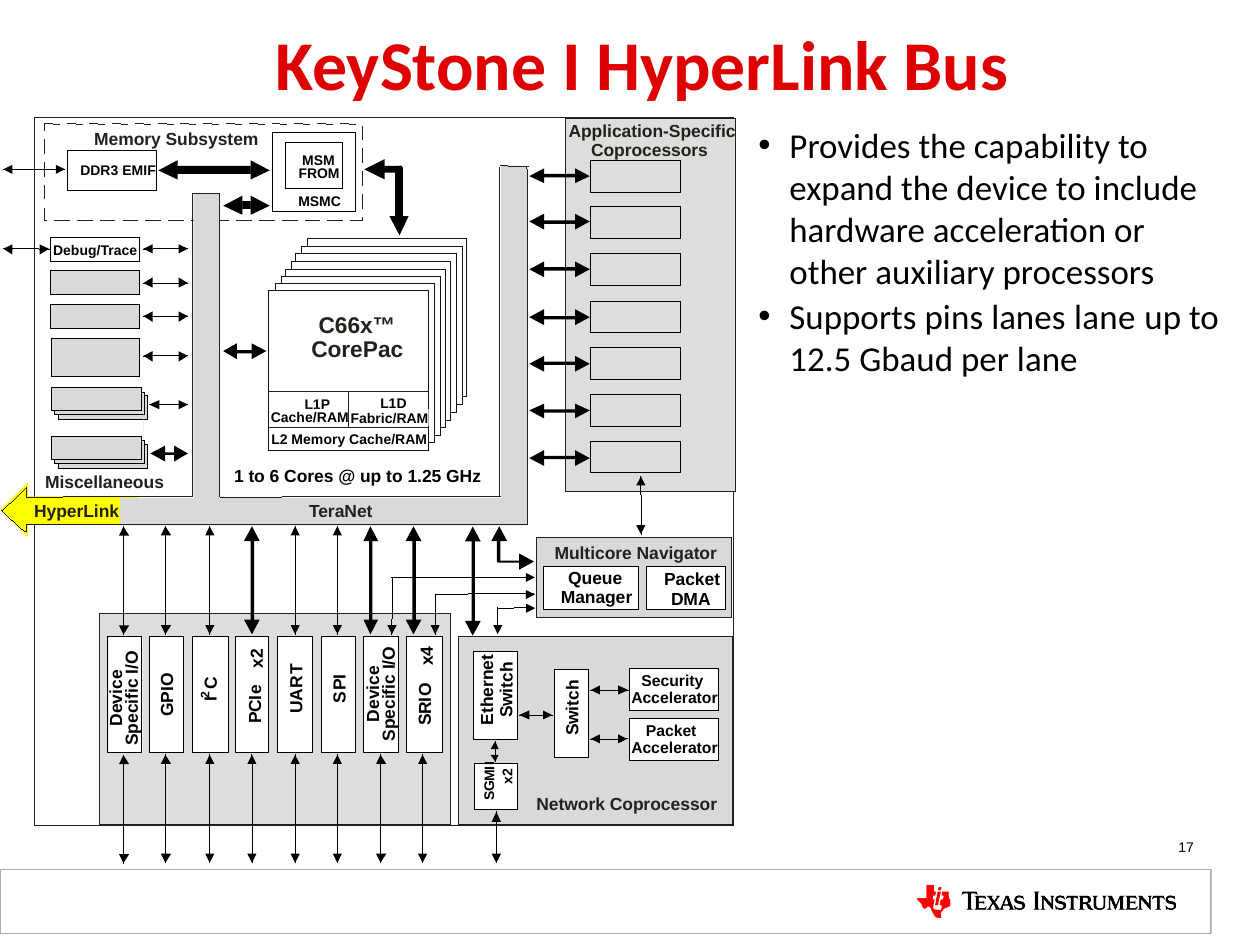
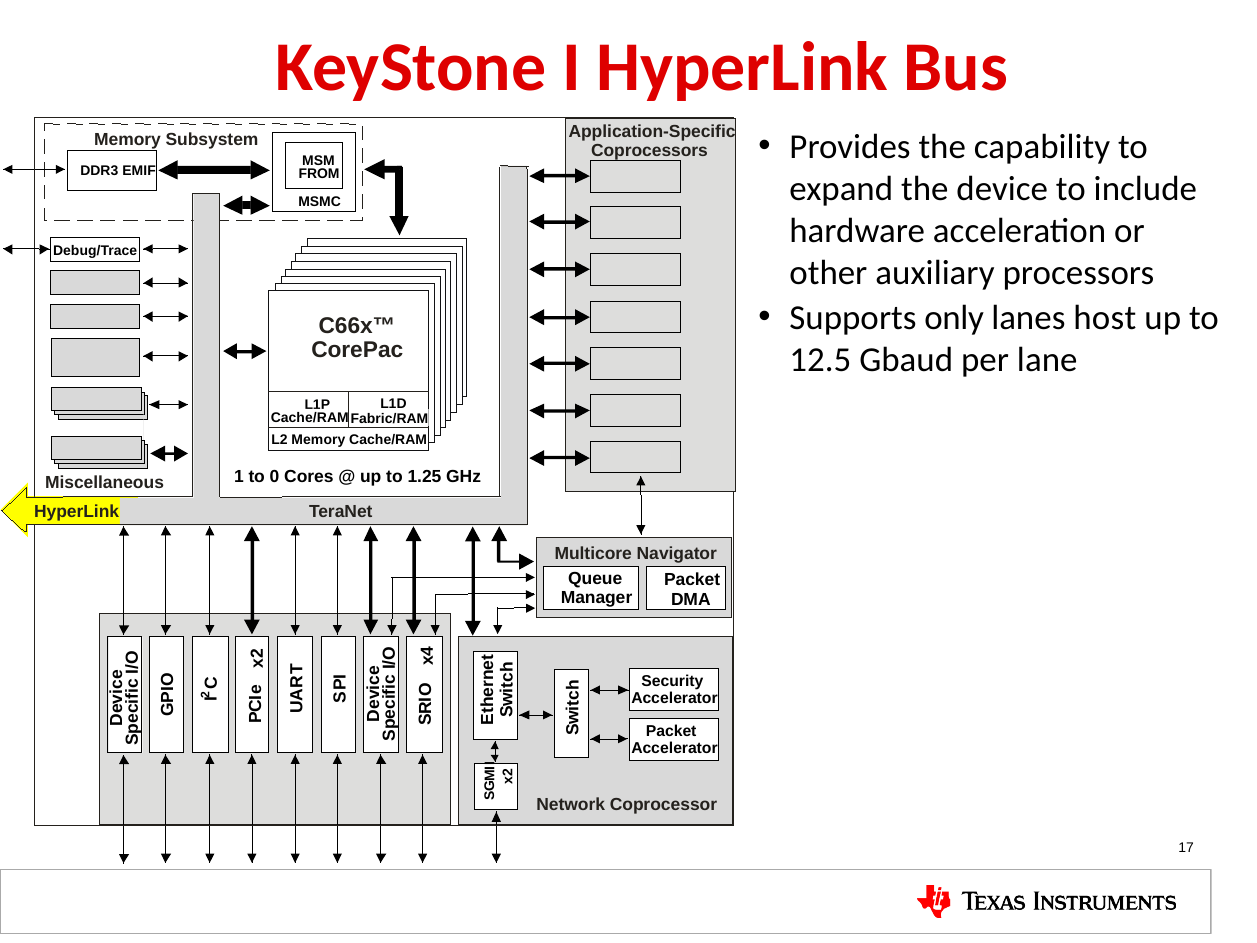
pins: pins -> only
lanes lane: lane -> host
6: 6 -> 0
